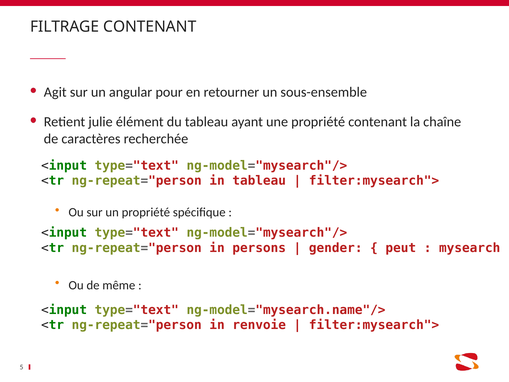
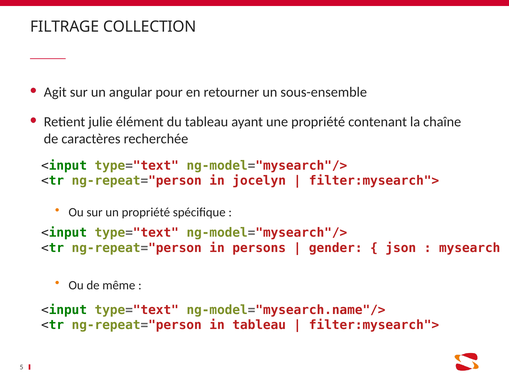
FILTRAGE CONTENANT: CONTENANT -> COLLECTION
in tableau: tableau -> jocelyn
peut: peut -> json
in renvoie: renvoie -> tableau
